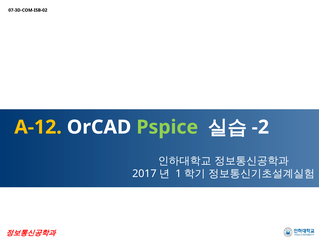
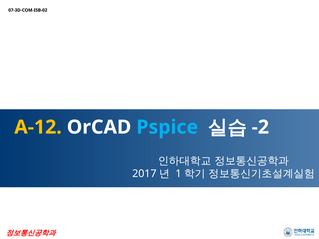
Pspice colour: light green -> light blue
